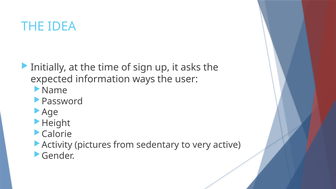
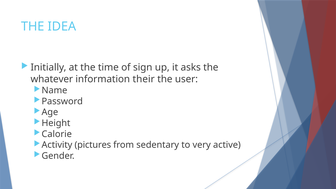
expected: expected -> whatever
ways: ways -> their
